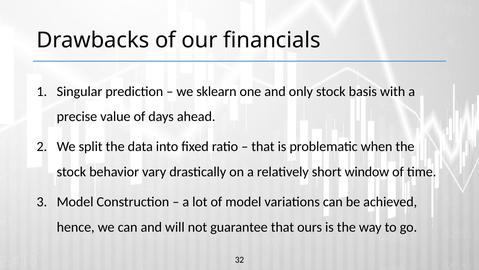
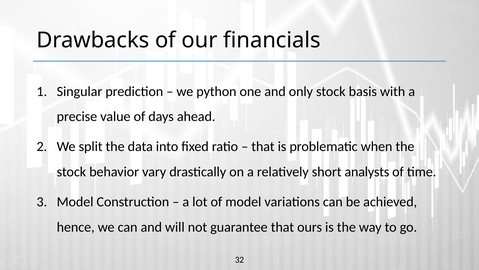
sklearn: sklearn -> python
window: window -> analysts
